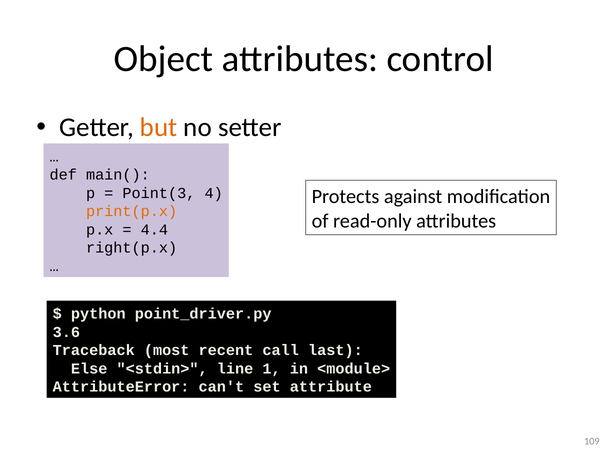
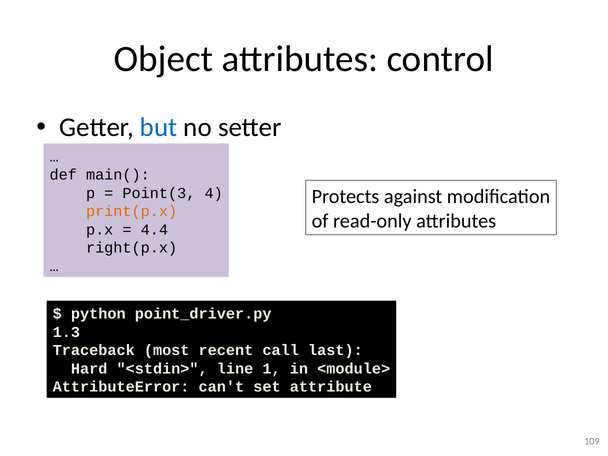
but colour: orange -> blue
3.6: 3.6 -> 1.3
Else: Else -> Hard
